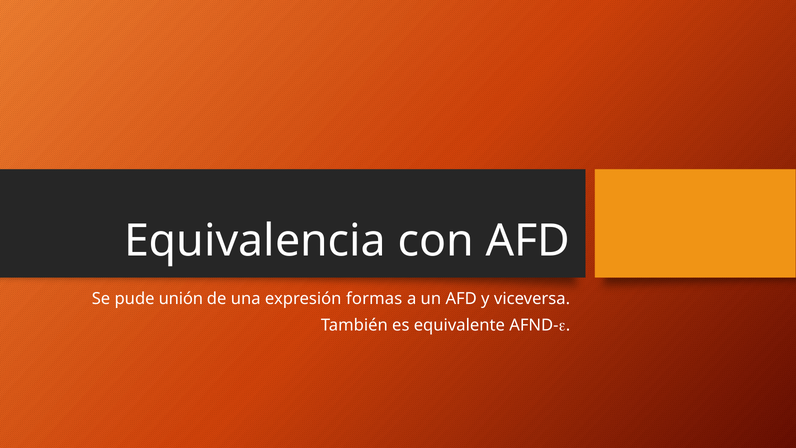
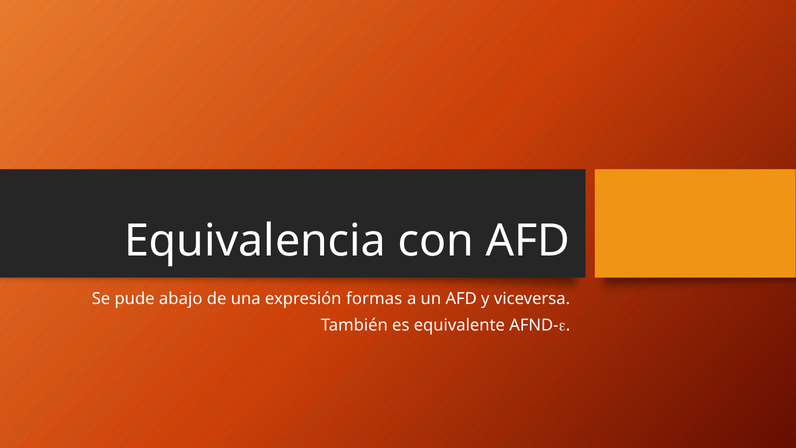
unión: unión -> abajo
